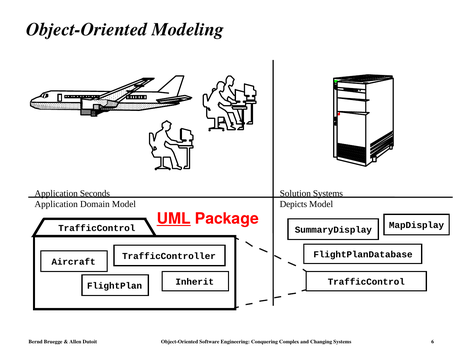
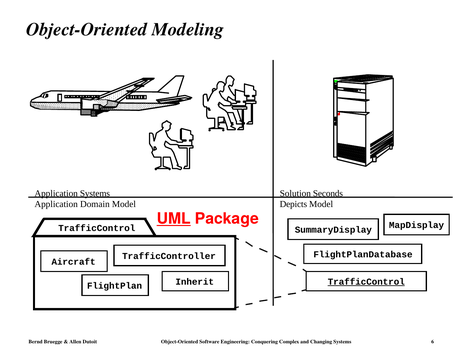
Application Seconds: Seconds -> Systems
Solution Systems: Systems -> Seconds
TrafficControl at (366, 282) underline: none -> present
